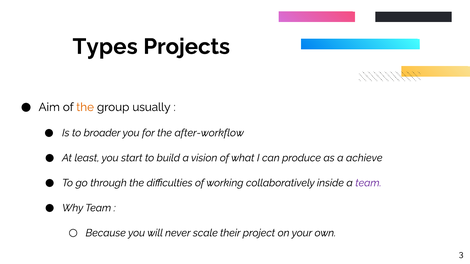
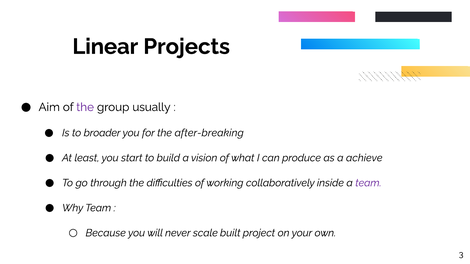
Types: Types -> Linear
the at (85, 107) colour: orange -> purple
after-workflow: after-workflow -> after-breaking
their: their -> built
